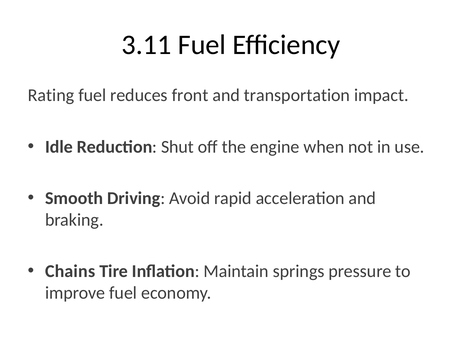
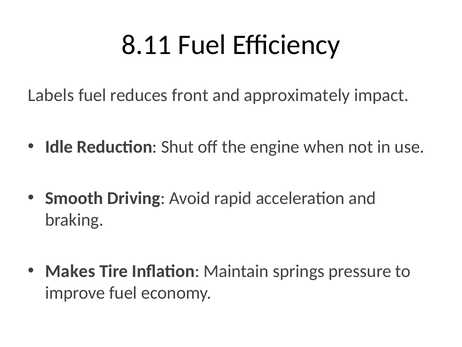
3.11: 3.11 -> 8.11
Rating: Rating -> Labels
transportation: transportation -> approximately
Chains: Chains -> Makes
